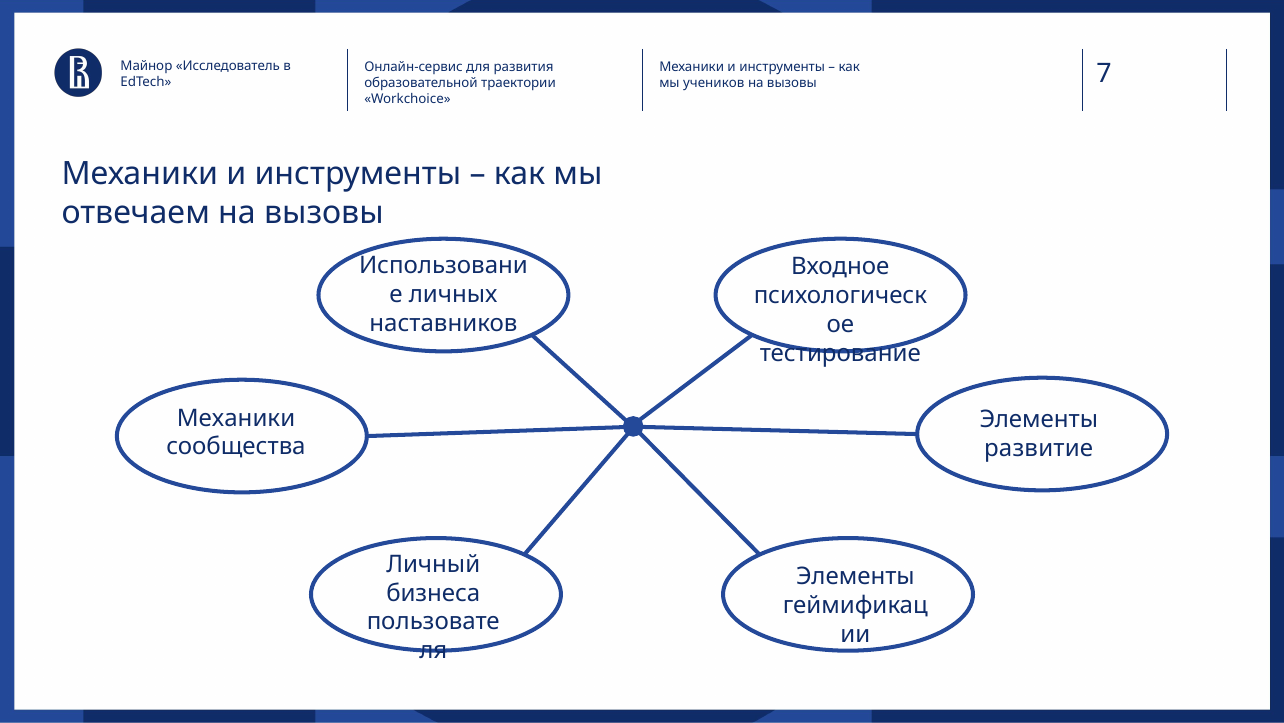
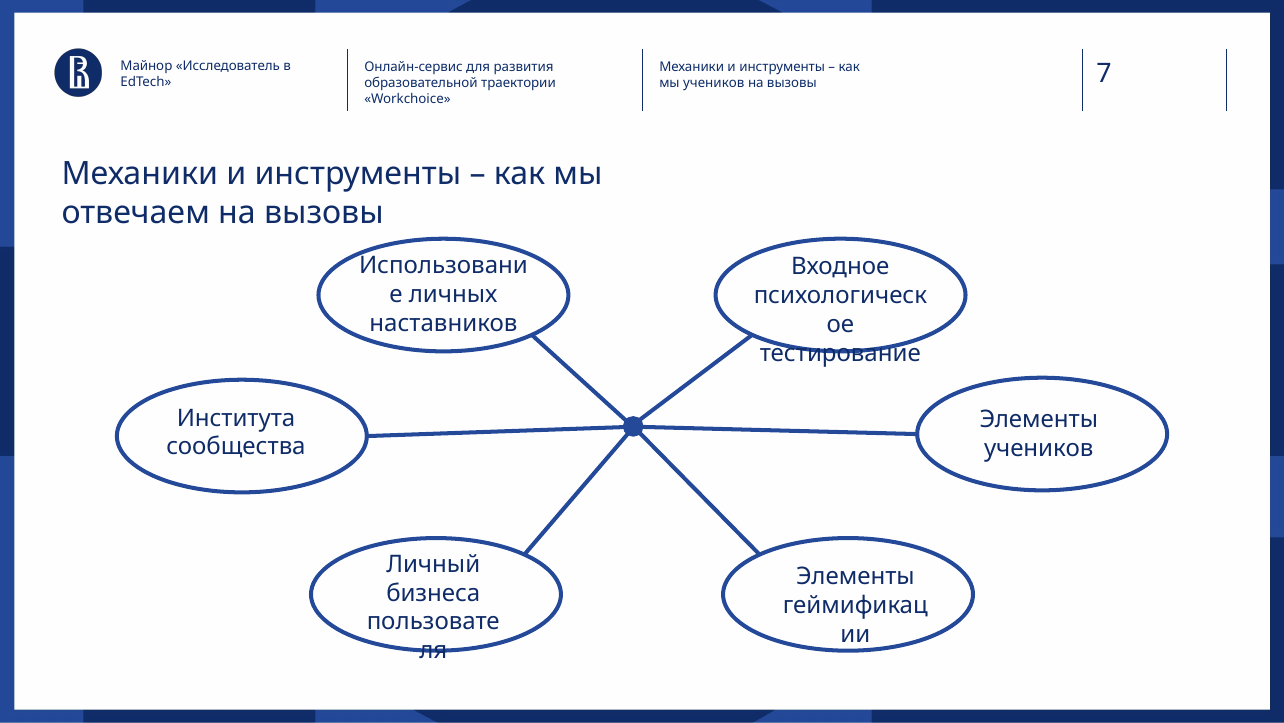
Механики at (236, 418): Механики -> Института
развитие at (1039, 448): развитие -> учеников
